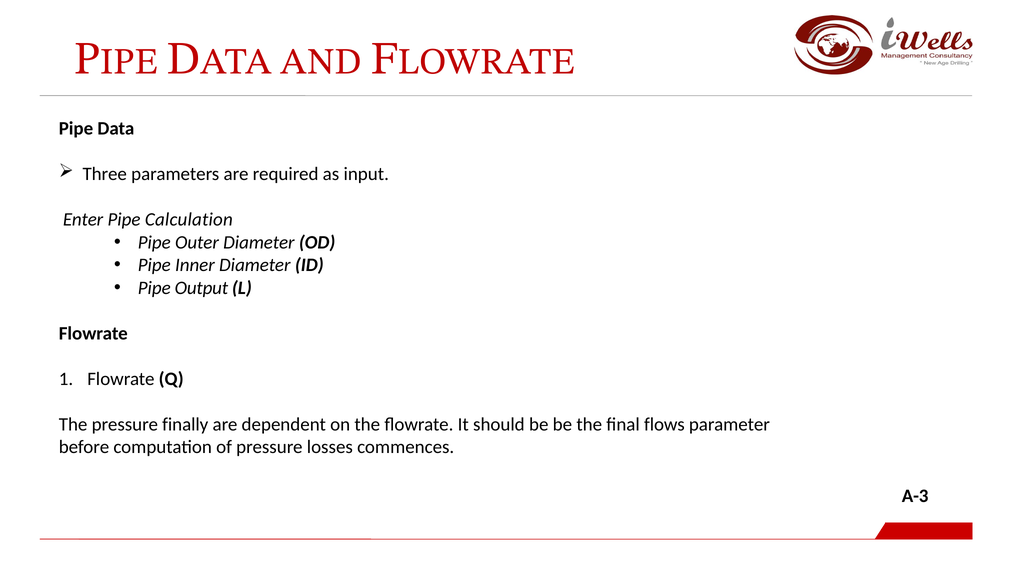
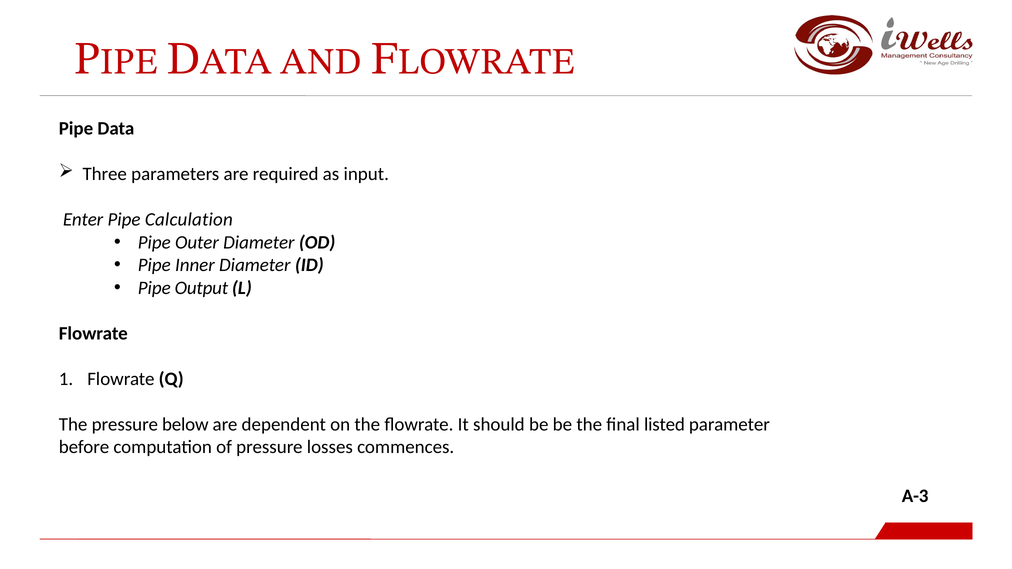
finally: finally -> below
flows: flows -> listed
